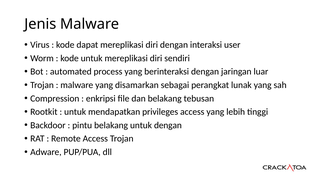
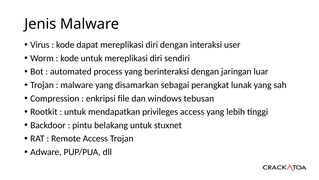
dan belakang: belakang -> windows
untuk dengan: dengan -> stuxnet
